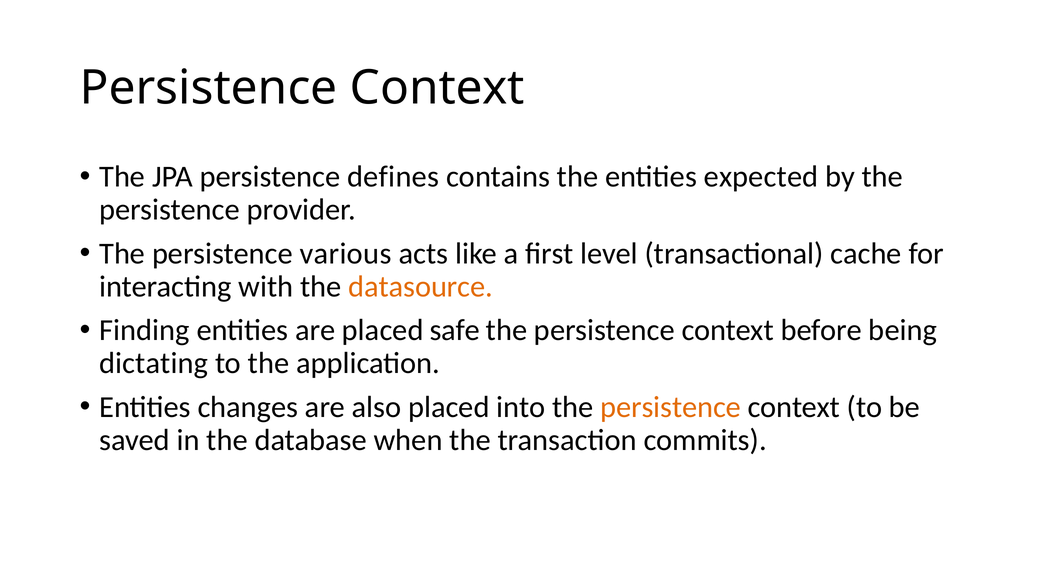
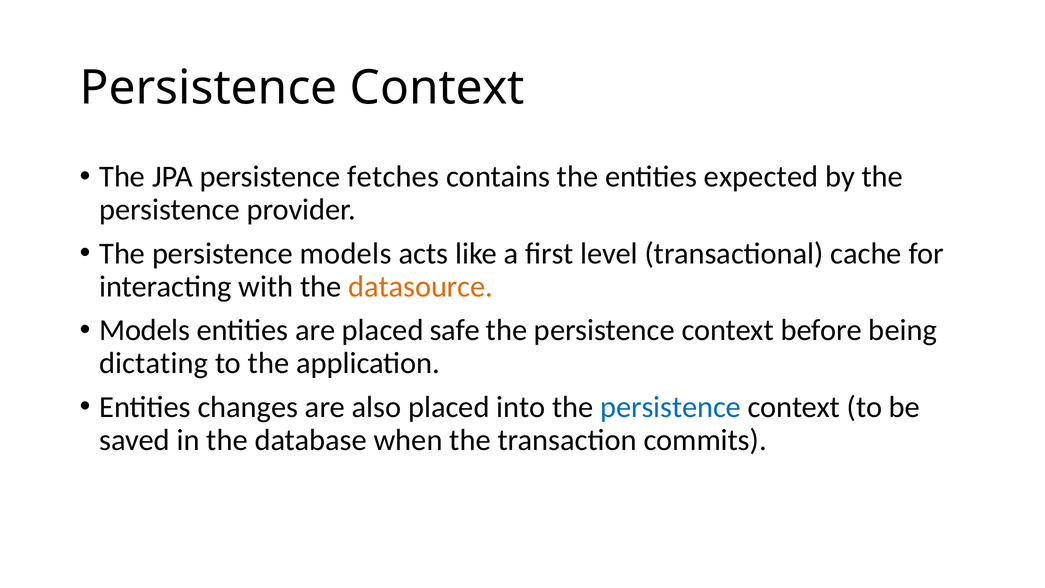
defines: defines -> fetches
persistence various: various -> models
Finding at (144, 330): Finding -> Models
persistence at (671, 407) colour: orange -> blue
